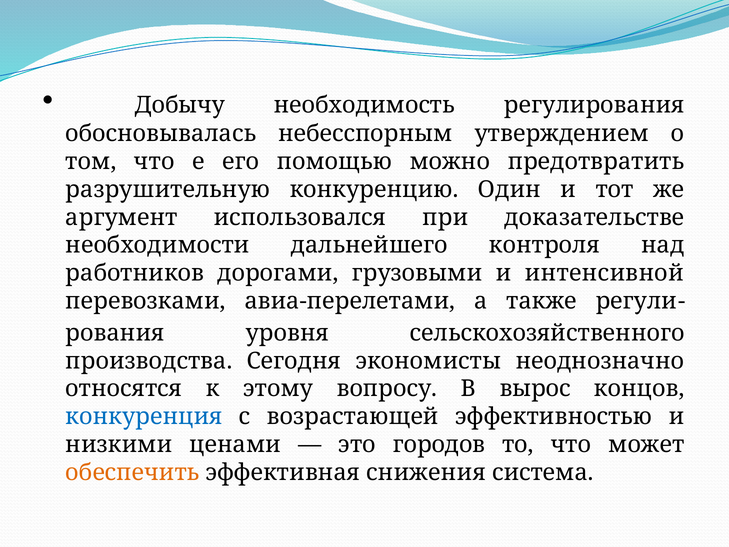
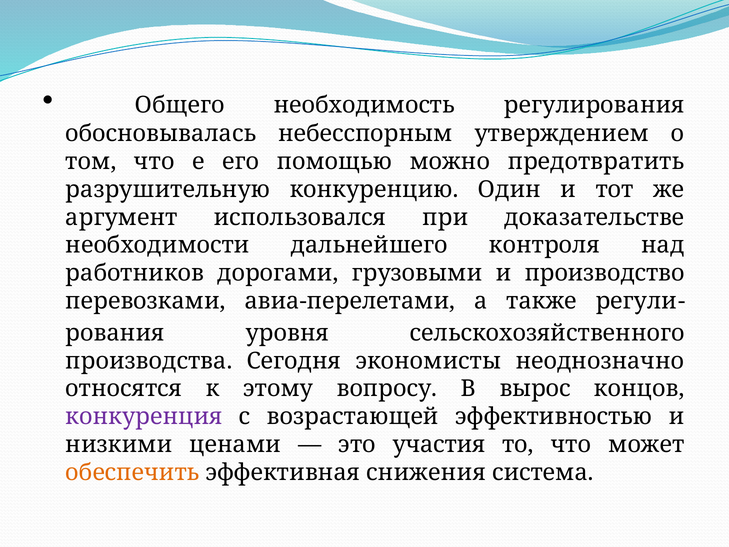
Добычу: Добычу -> Общего
интенсивной: интенсивной -> производство
конкуренция colour: blue -> purple
городов: городов -> участия
